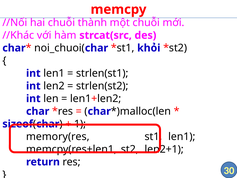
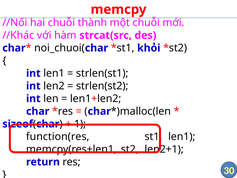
memory(res: memory(res -> function(res
